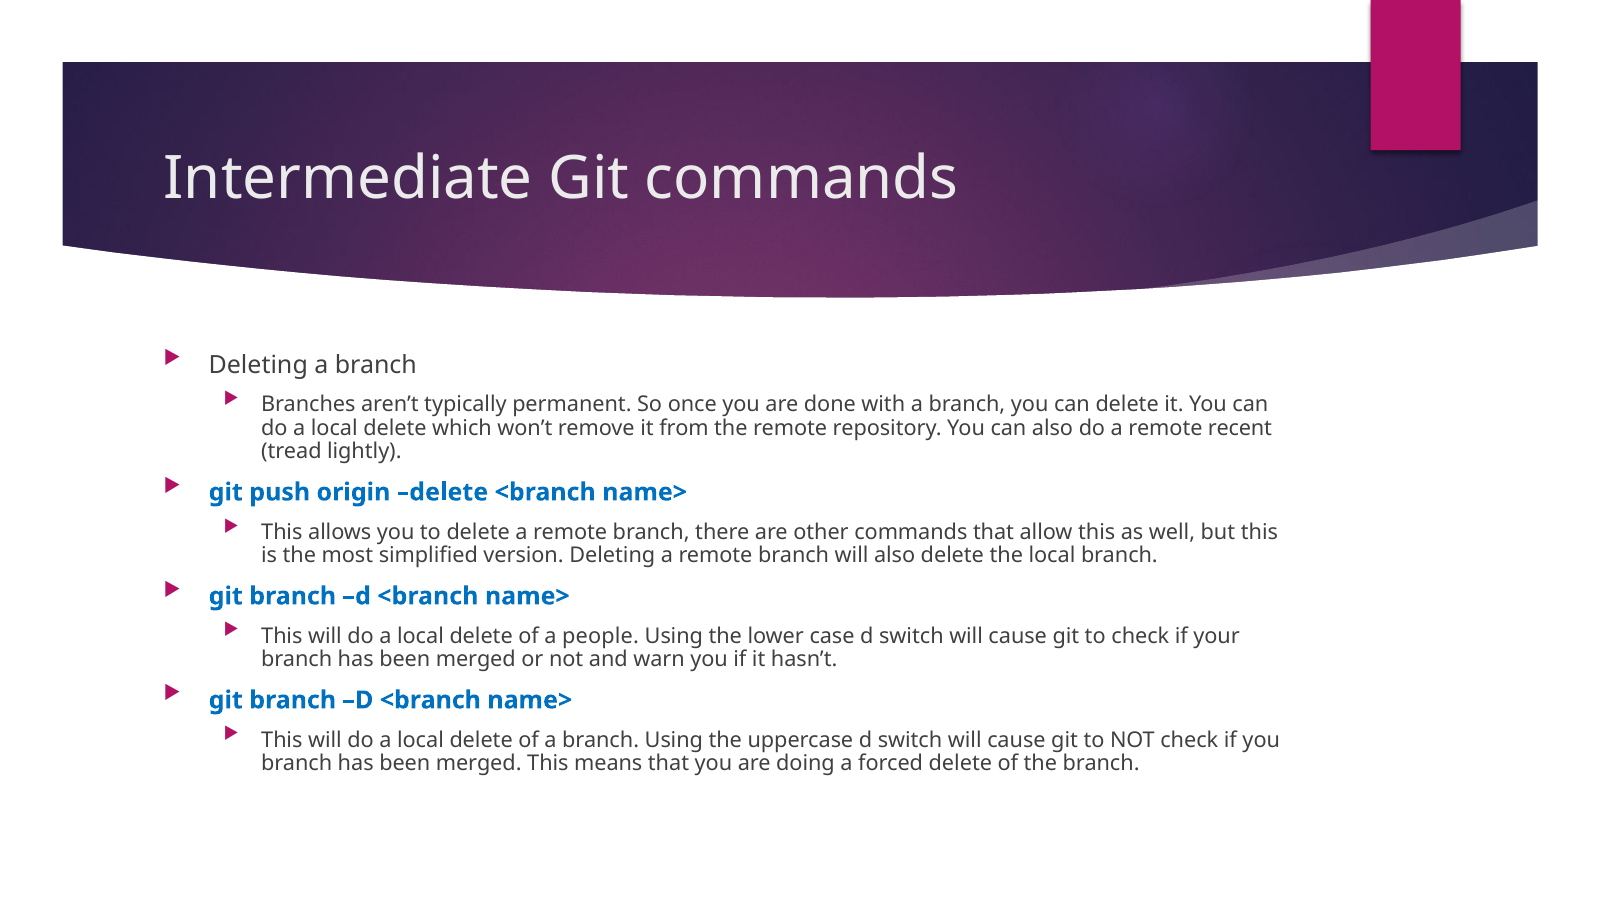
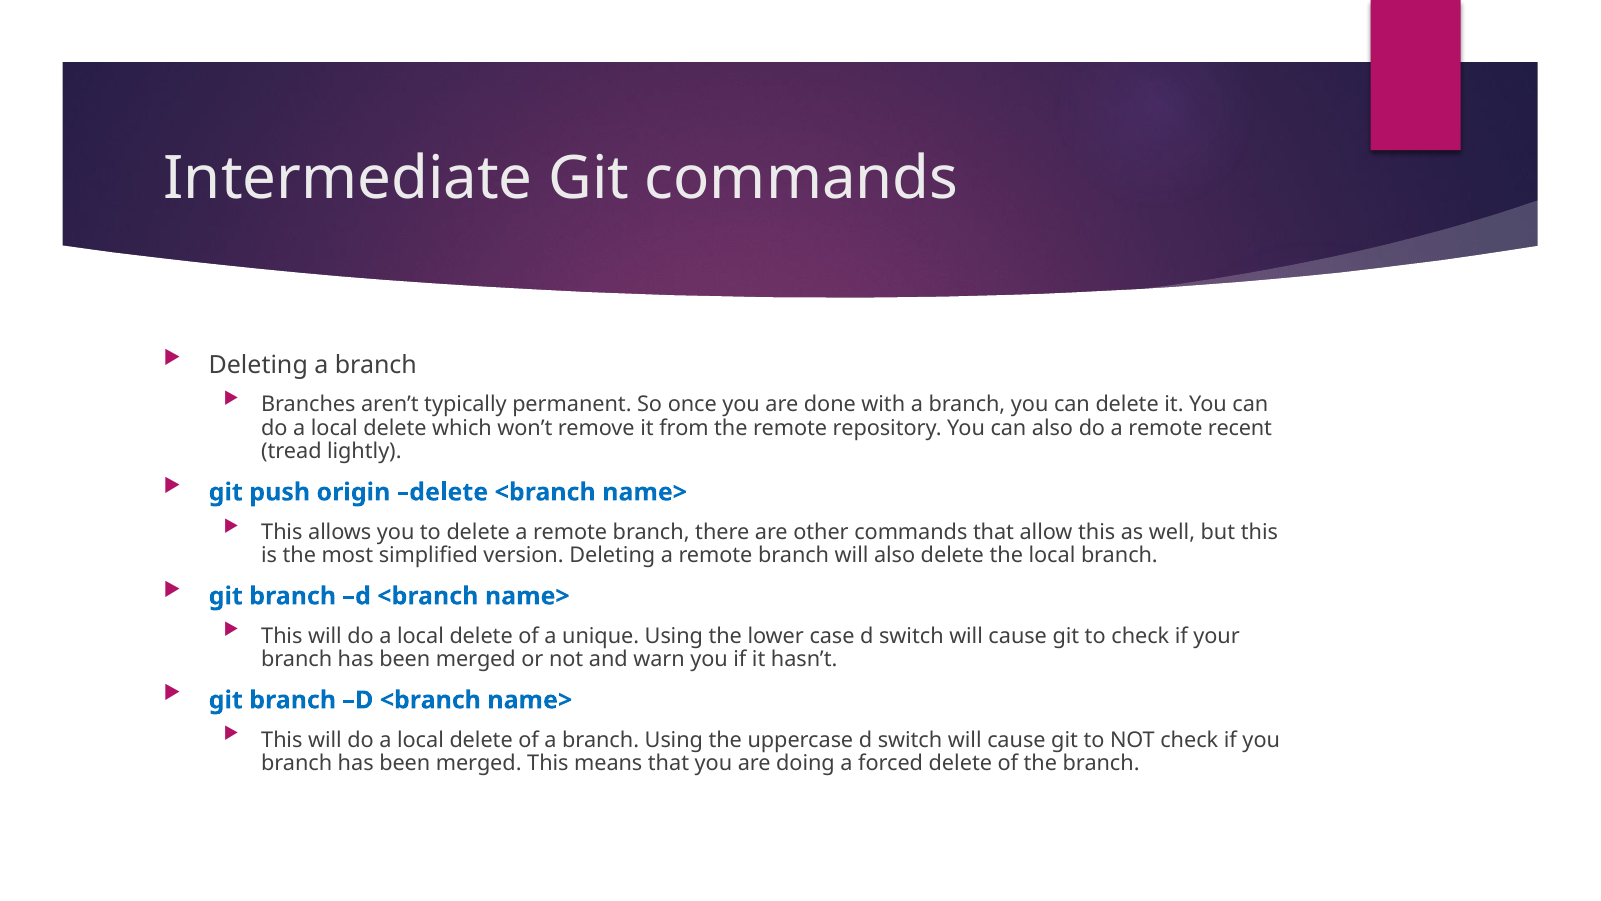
people: people -> unique
